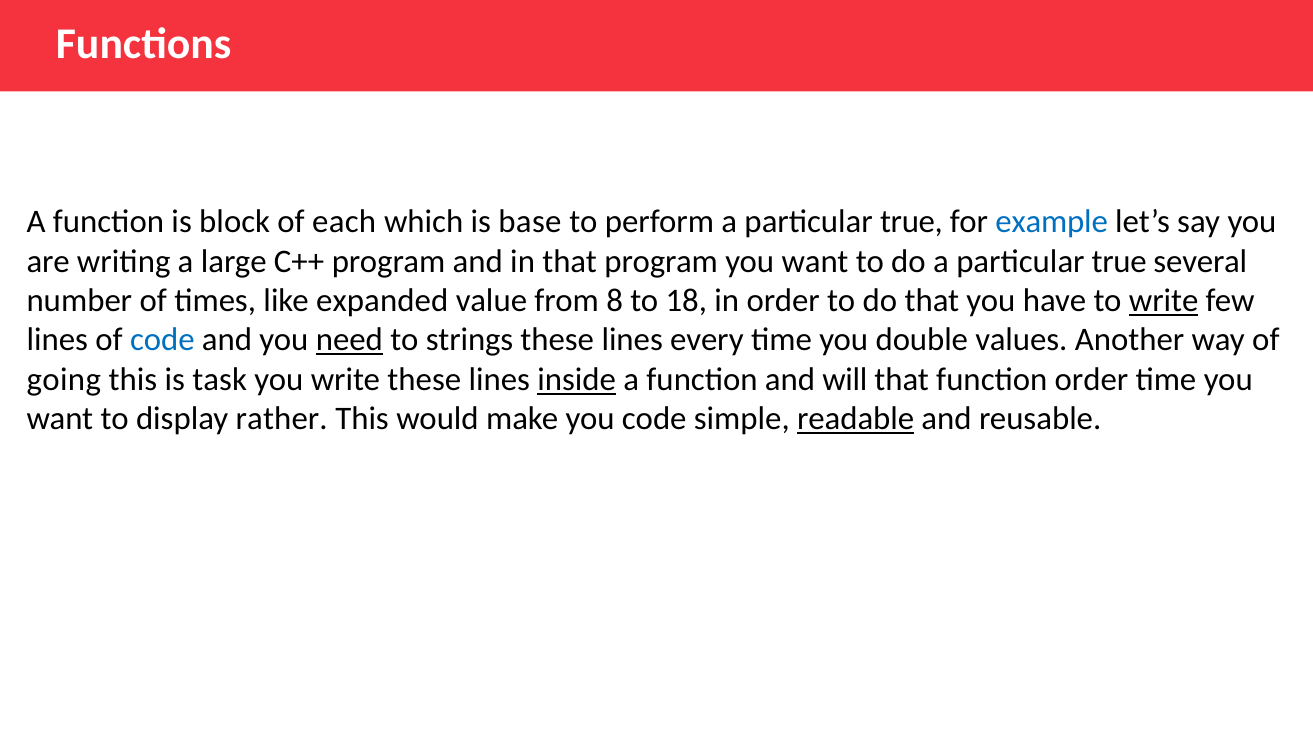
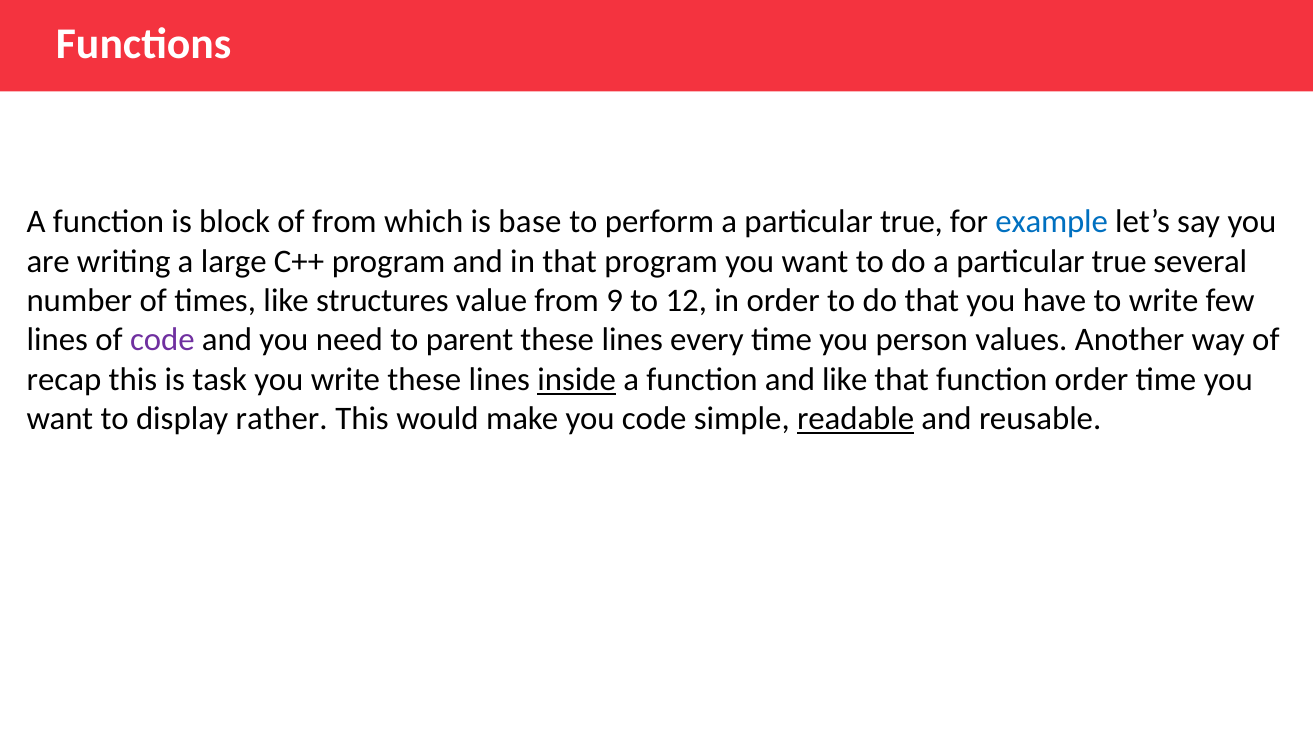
of each: each -> from
expanded: expanded -> structures
8: 8 -> 9
18: 18 -> 12
write at (1164, 300) underline: present -> none
code at (162, 340) colour: blue -> purple
need underline: present -> none
strings: strings -> parent
double: double -> person
going: going -> recap
and will: will -> like
